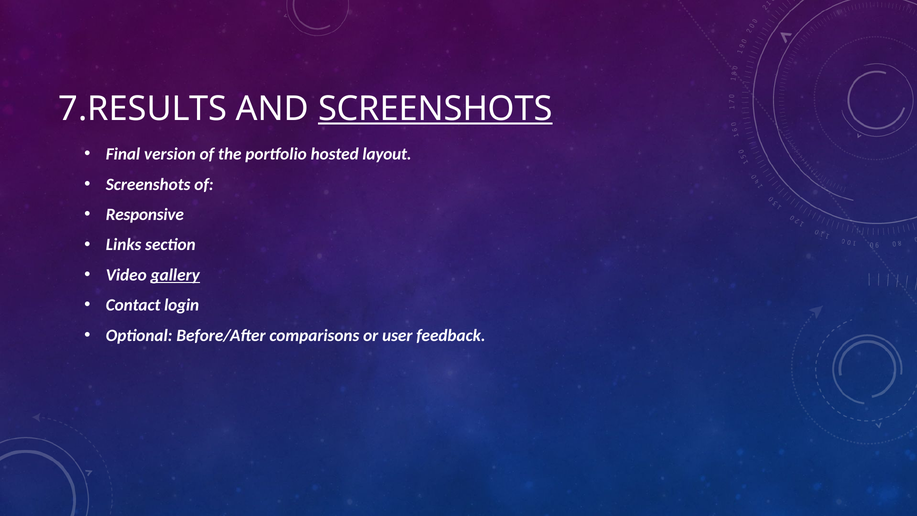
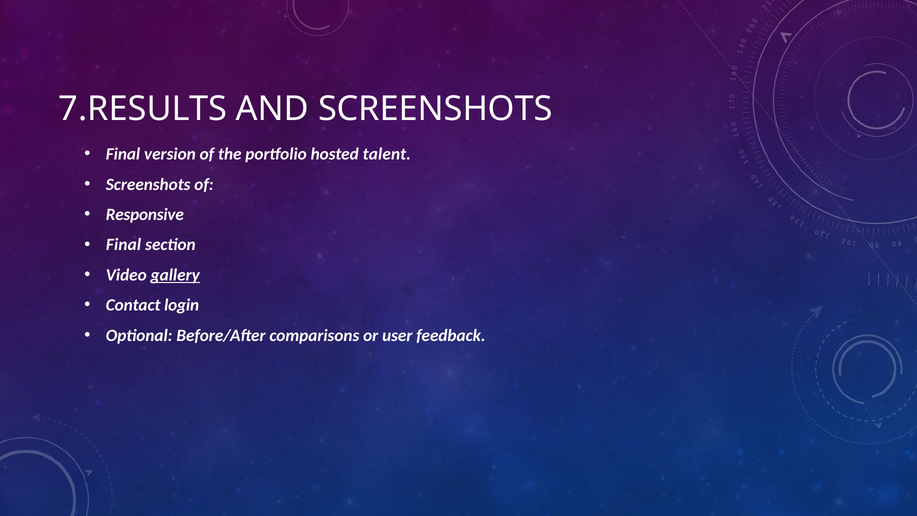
SCREENSHOTS at (435, 109) underline: present -> none
layout: layout -> talent
Links at (124, 245): Links -> Final
